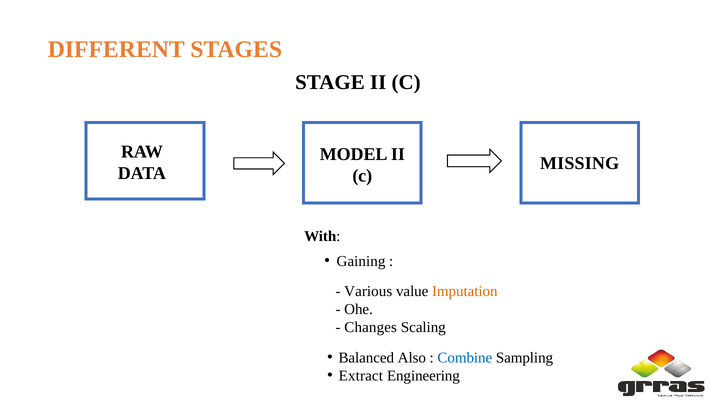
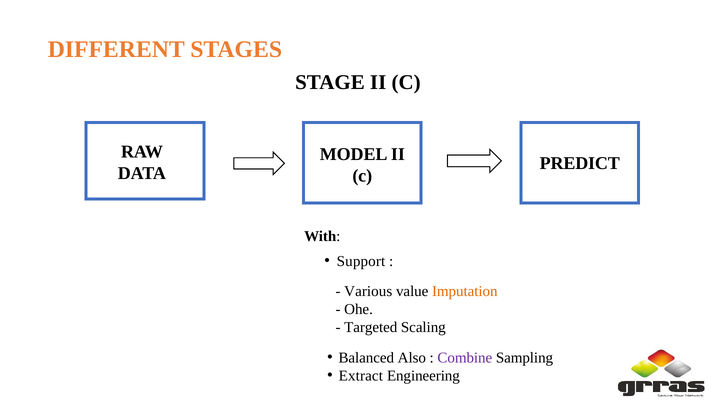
MISSING: MISSING -> PREDICT
Gaining: Gaining -> Support
Changes: Changes -> Targeted
Combine colour: blue -> purple
